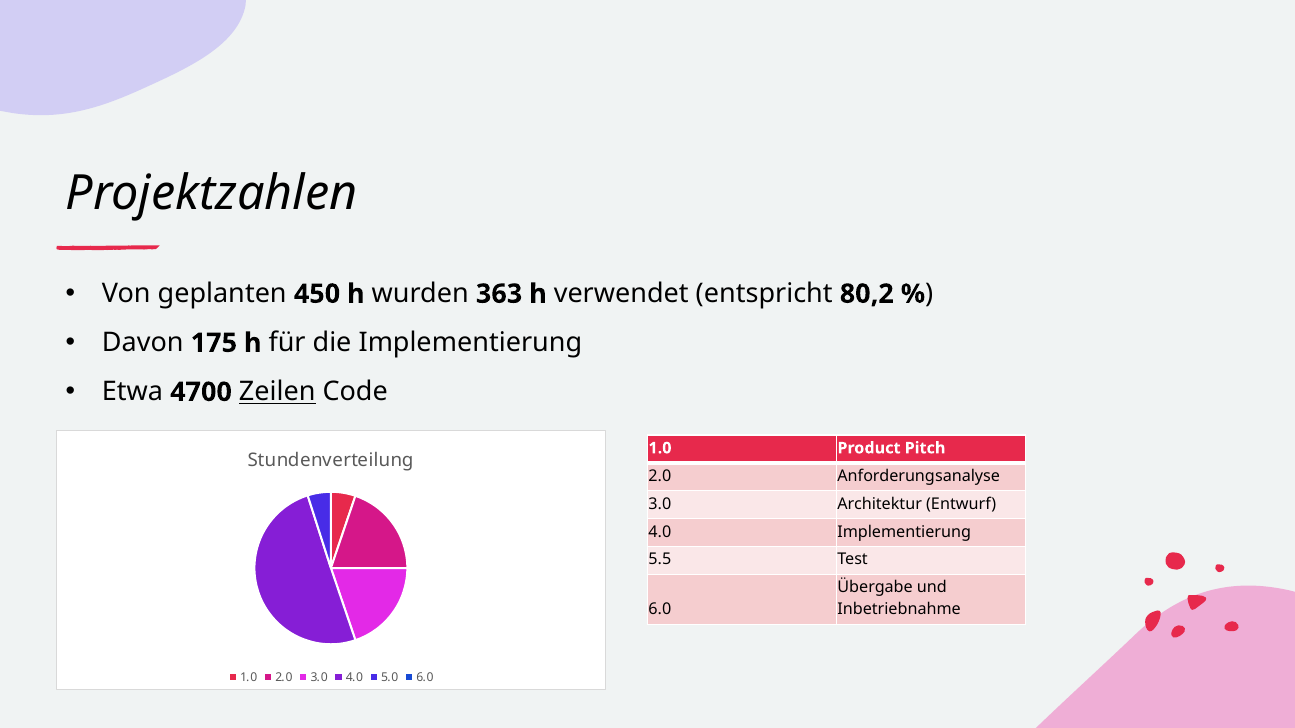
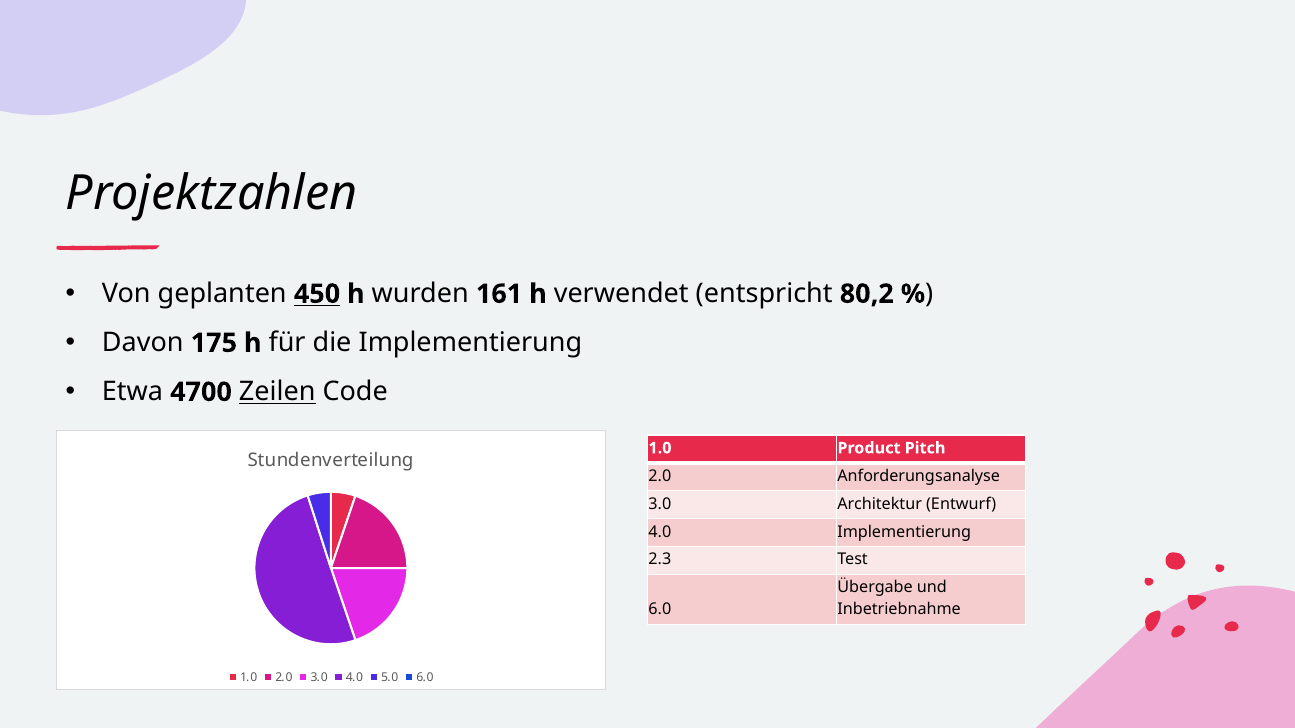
450 underline: none -> present
363: 363 -> 161
5.5: 5.5 -> 2.3
